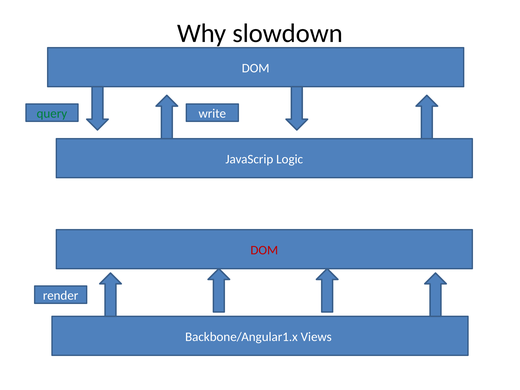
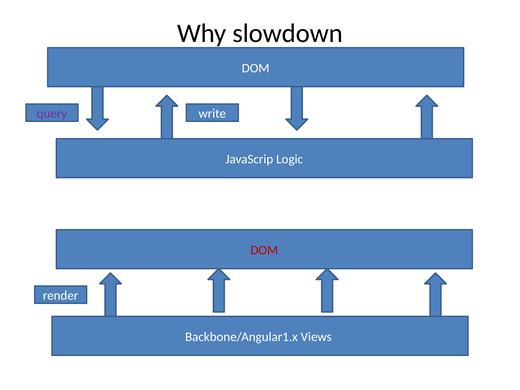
query colour: green -> purple
